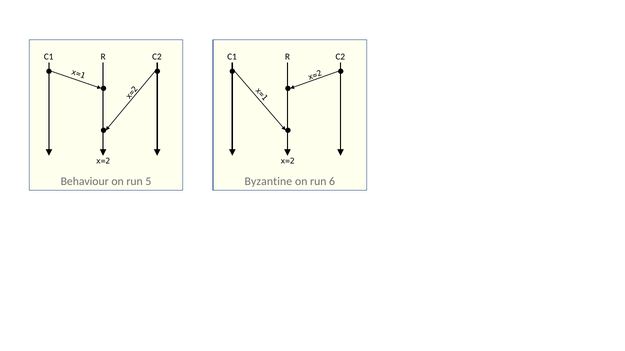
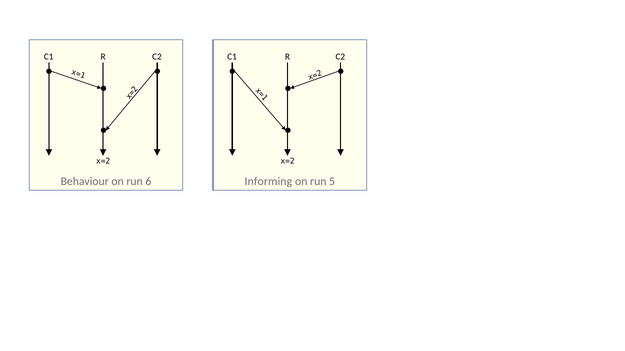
5: 5 -> 6
Byzantine: Byzantine -> Informing
6: 6 -> 5
